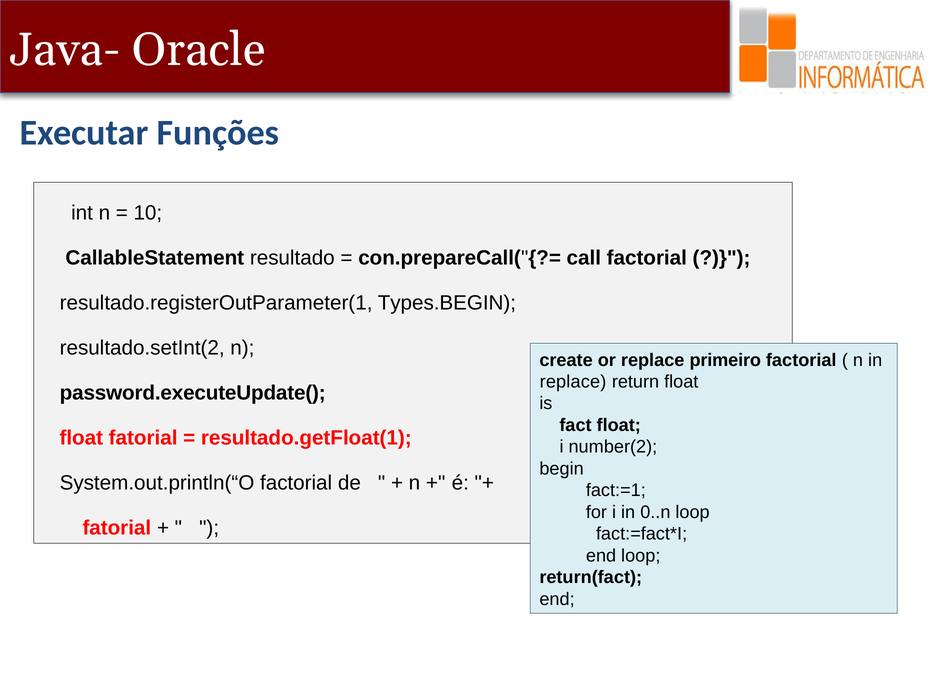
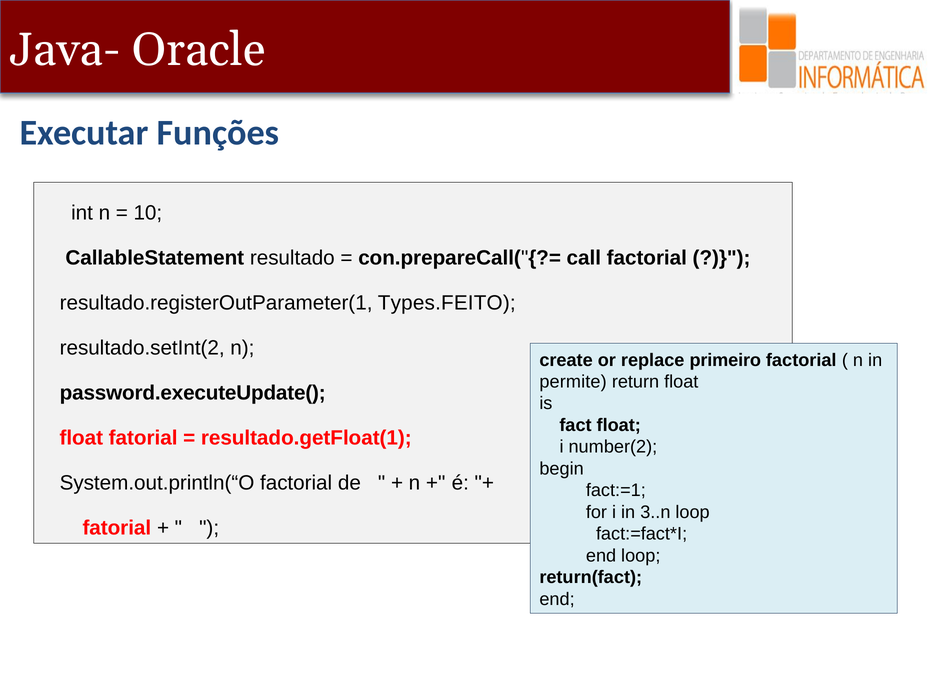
Types.BEGIN: Types.BEGIN -> Types.FEITO
replace at (573, 382): replace -> permite
0..n: 0..n -> 3..n
